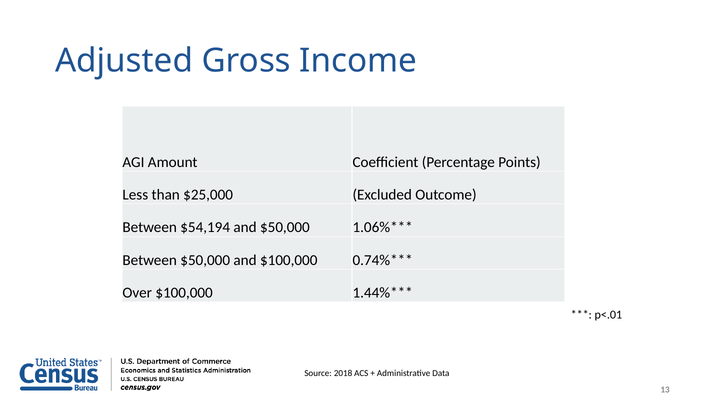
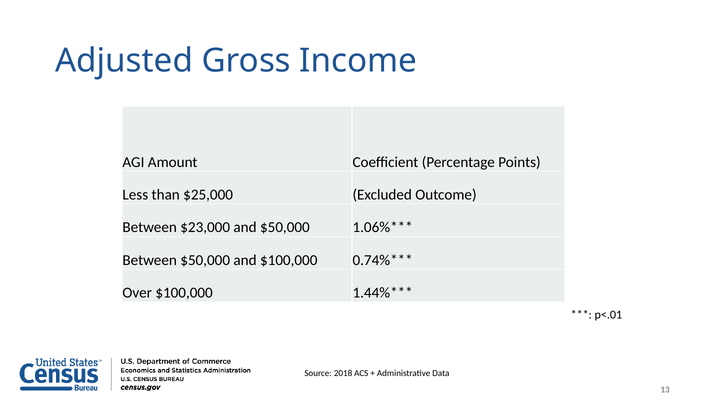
$54,194: $54,194 -> $23,000
